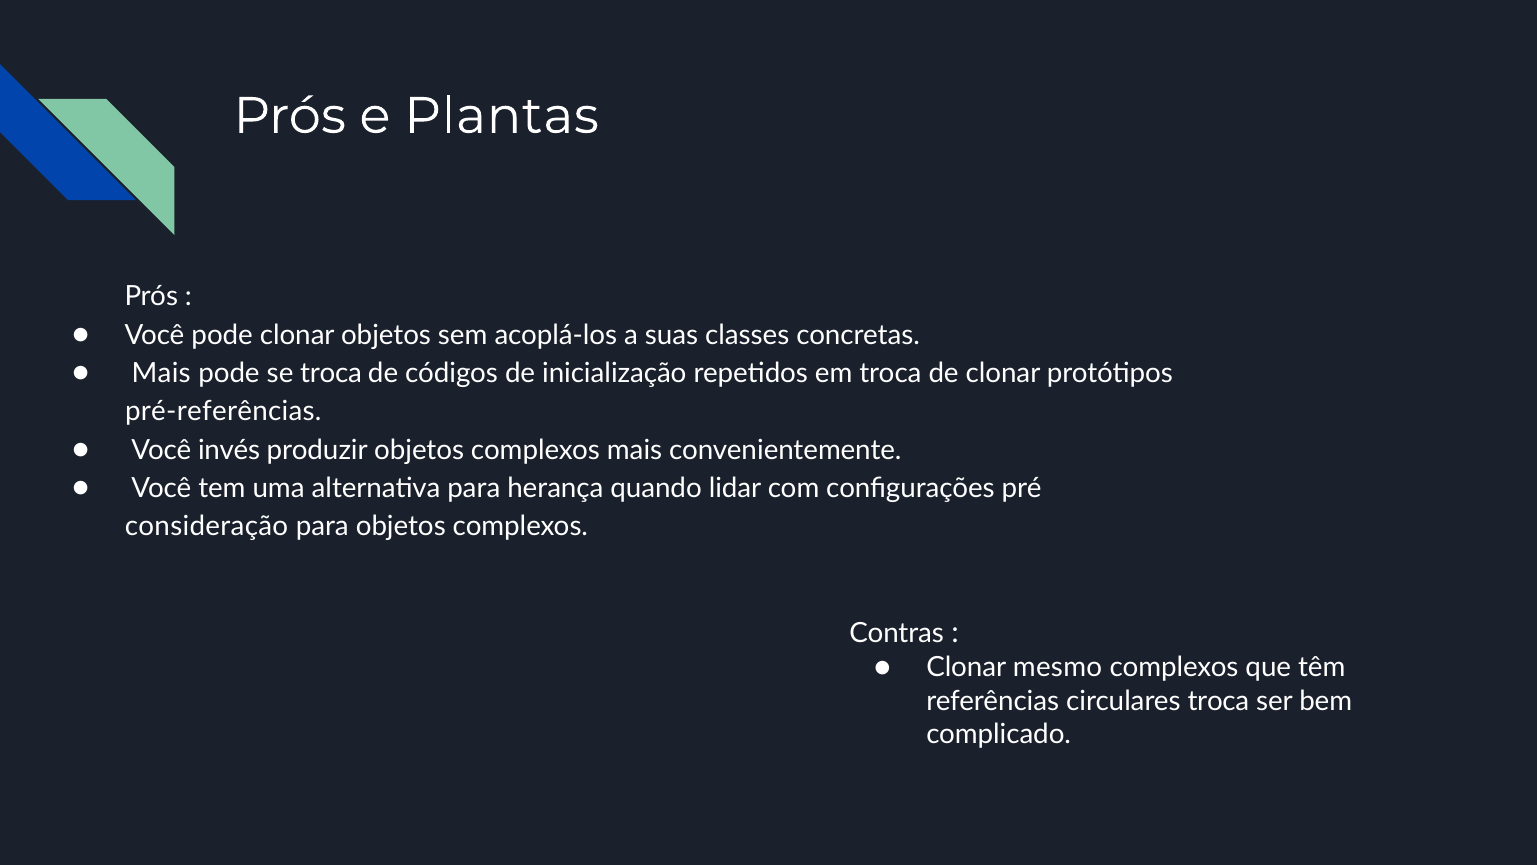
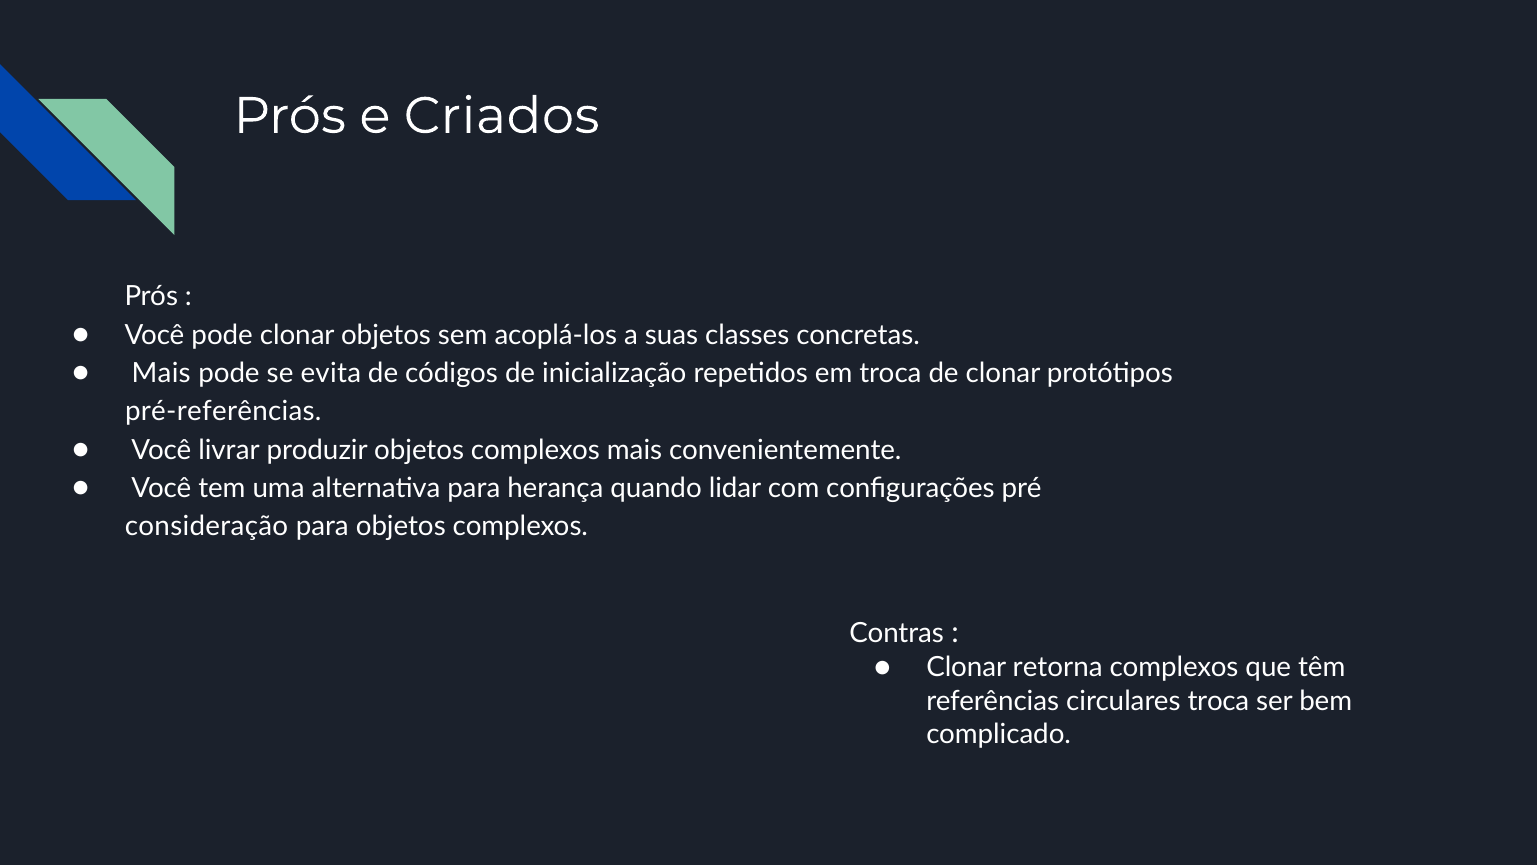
Plantas: Plantas -> Criados
se troca: troca -> evita
invés: invés -> livrar
mesmo: mesmo -> retorna
